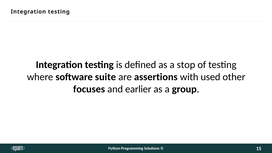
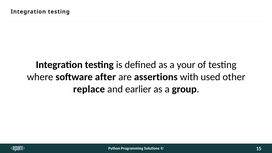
stop: stop -> your
suite: suite -> after
focuses: focuses -> replace
